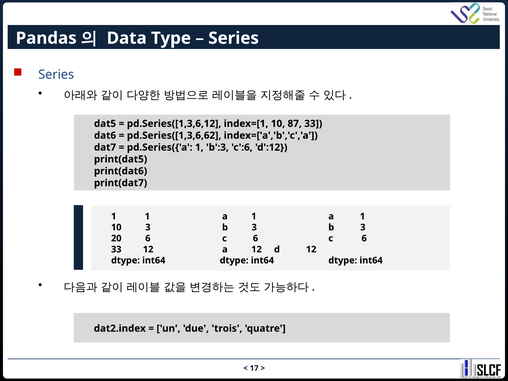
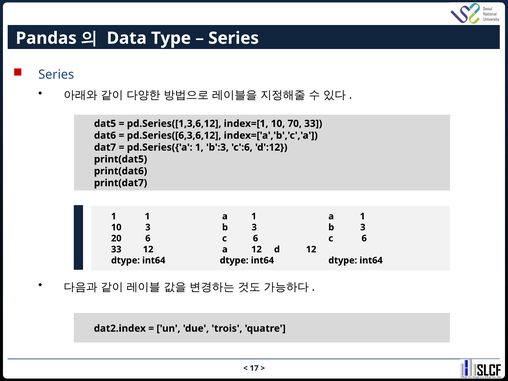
87: 87 -> 70
pd.Series([1,3,6,62: pd.Series([1,3,6,62 -> pd.Series([6,3,6,12
